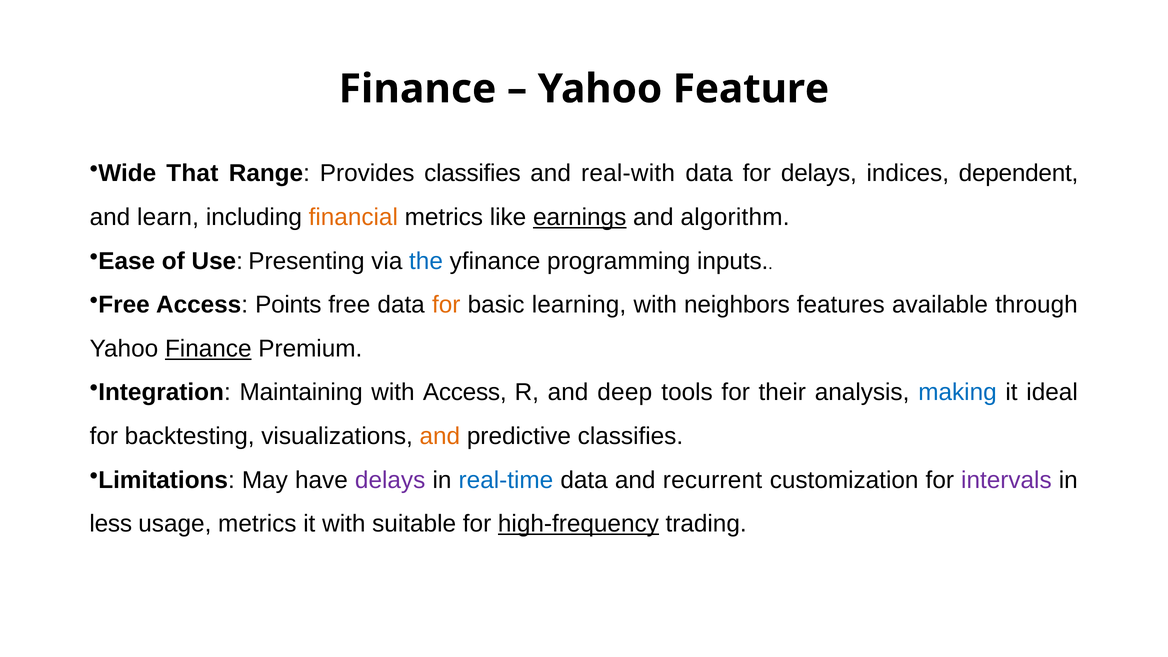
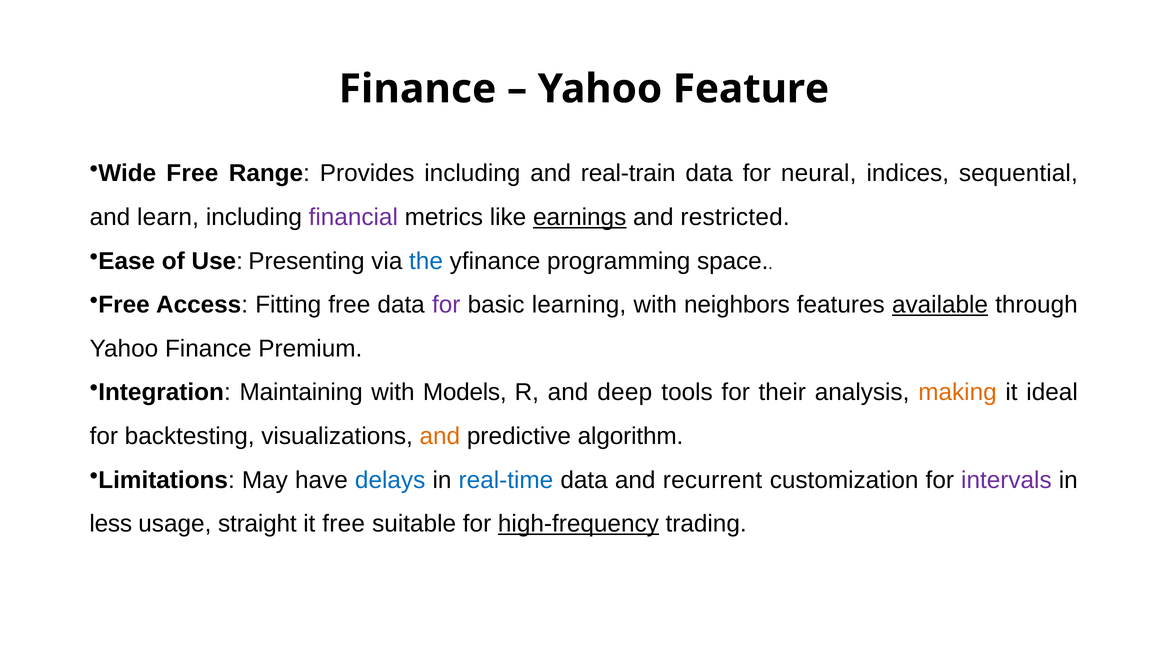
Wide That: That -> Free
Provides classifies: classifies -> including
real-with: real-with -> real-train
for delays: delays -> neural
dependent: dependent -> sequential
financial colour: orange -> purple
algorithm: algorithm -> restricted
inputs: inputs -> space
Points: Points -> Fitting
for at (446, 305) colour: orange -> purple
available underline: none -> present
Finance at (208, 349) underline: present -> none
with Access: Access -> Models
making colour: blue -> orange
predictive classifies: classifies -> algorithm
delays at (390, 480) colour: purple -> blue
usage metrics: metrics -> straight
it with: with -> free
